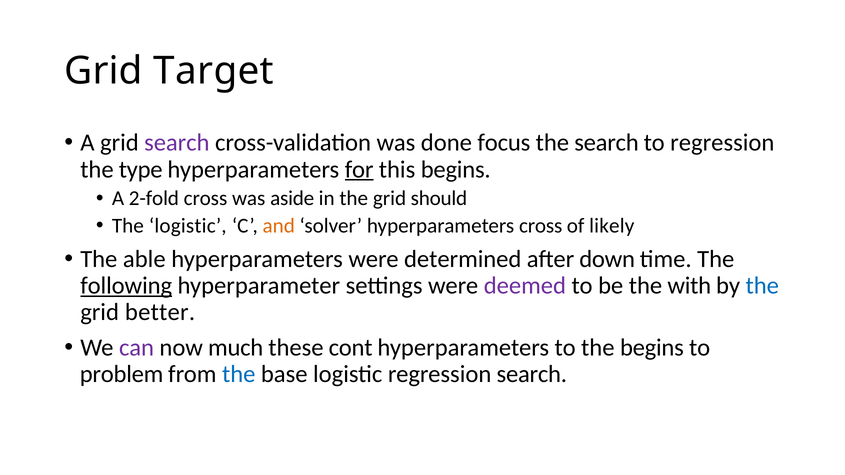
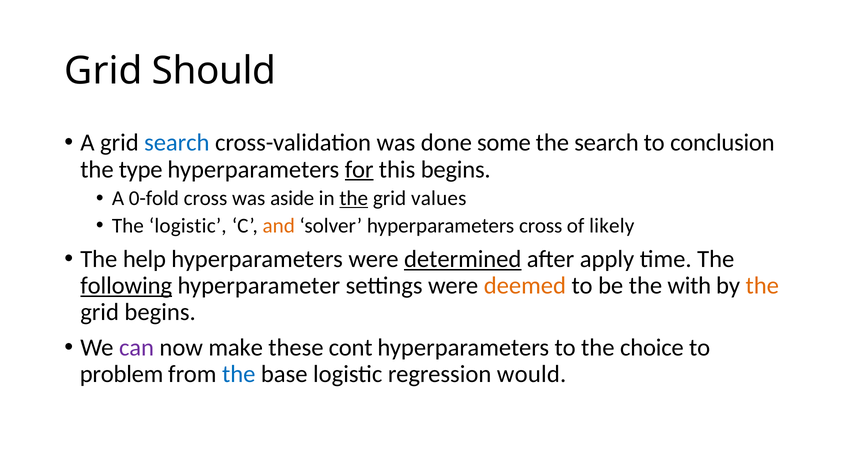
Target: Target -> Should
search at (177, 143) colour: purple -> blue
focus: focus -> some
to regression: regression -> conclusion
2-fold: 2-fold -> 0-fold
the at (354, 199) underline: none -> present
should: should -> values
able: able -> help
determined underline: none -> present
down: down -> apply
deemed colour: purple -> orange
the at (762, 286) colour: blue -> orange
grid better: better -> begins
much: much -> make
the begins: begins -> choice
regression search: search -> would
